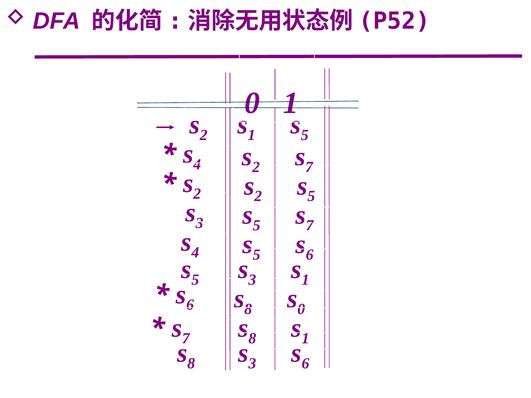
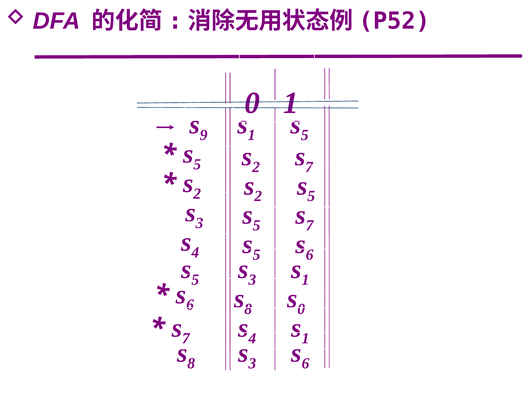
2 at (204, 135): 2 -> 9
4 at (197, 165): 4 -> 5
8 at (252, 339): 8 -> 4
